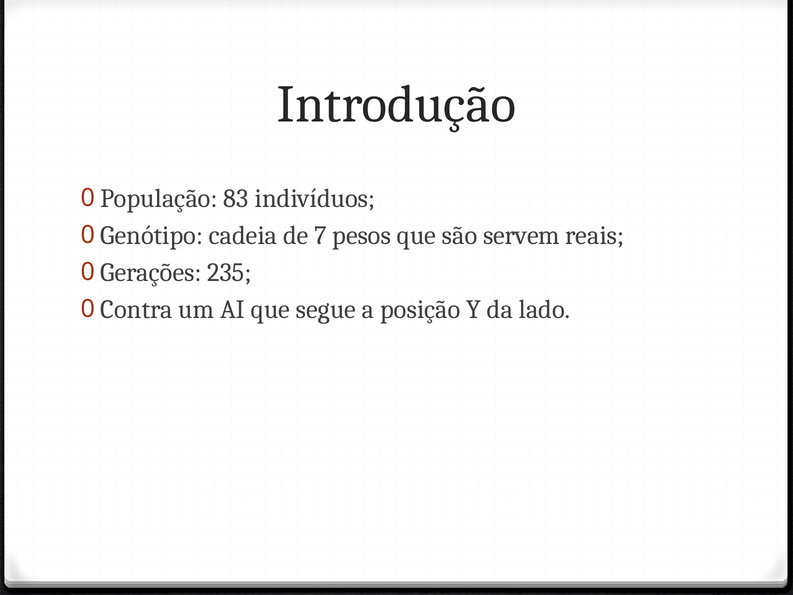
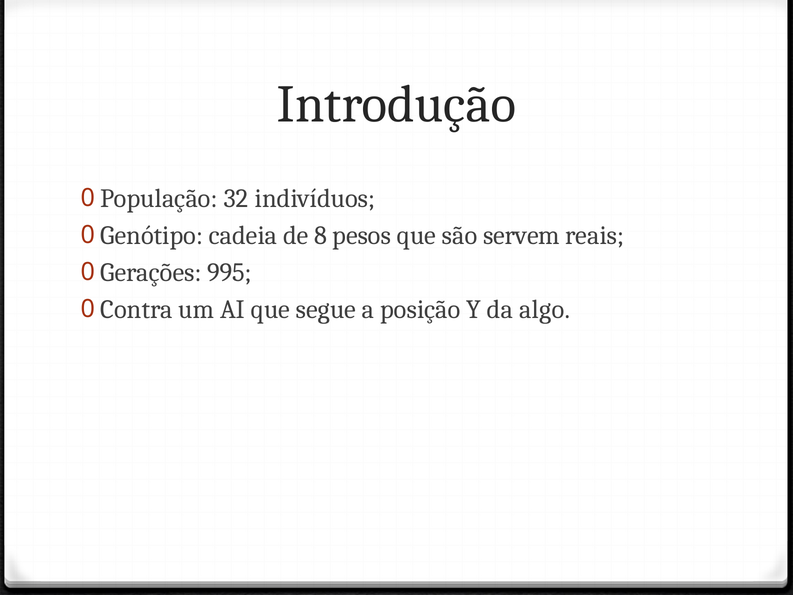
83: 83 -> 32
7: 7 -> 8
235: 235 -> 995
lado: lado -> algo
